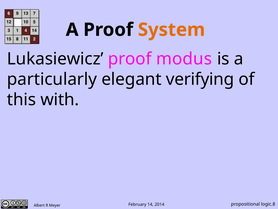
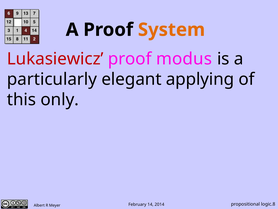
Lukasiewicz colour: black -> red
verifying: verifying -> applying
with: with -> only
